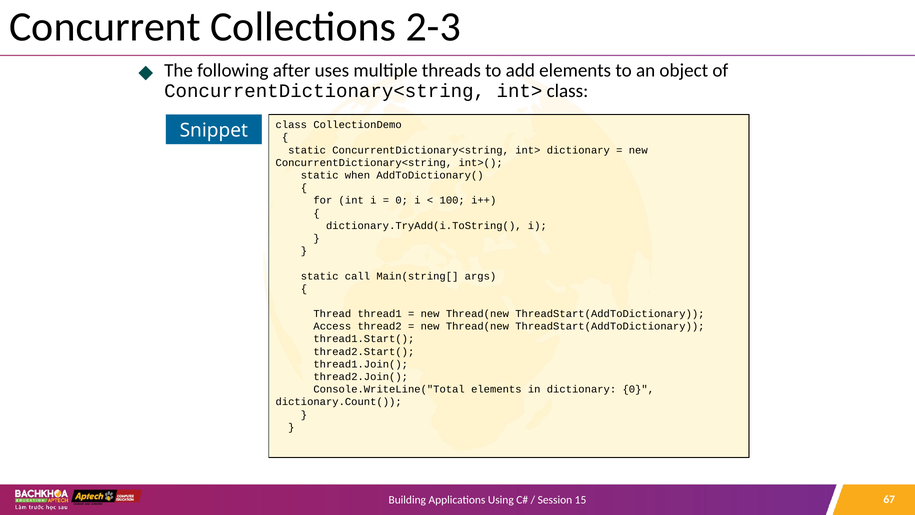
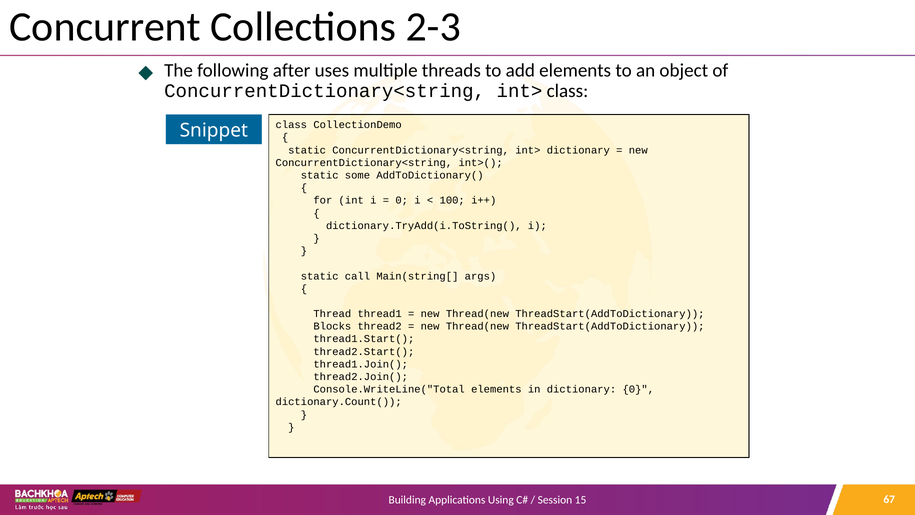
when: when -> some
Access: Access -> Blocks
